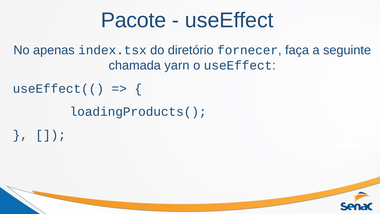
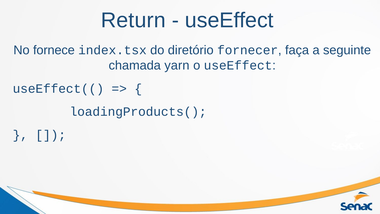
Pacote: Pacote -> Return
apenas: apenas -> fornece
